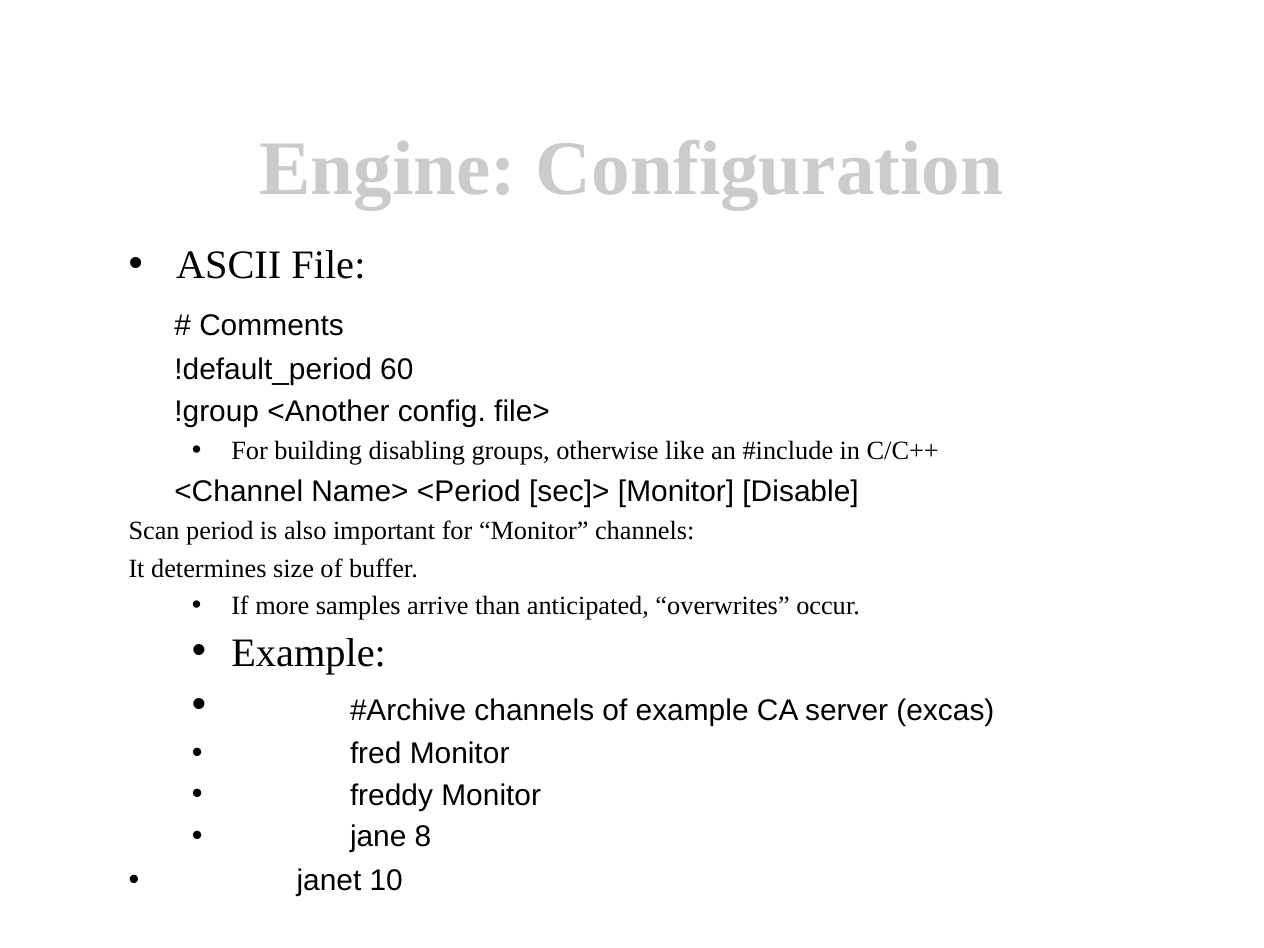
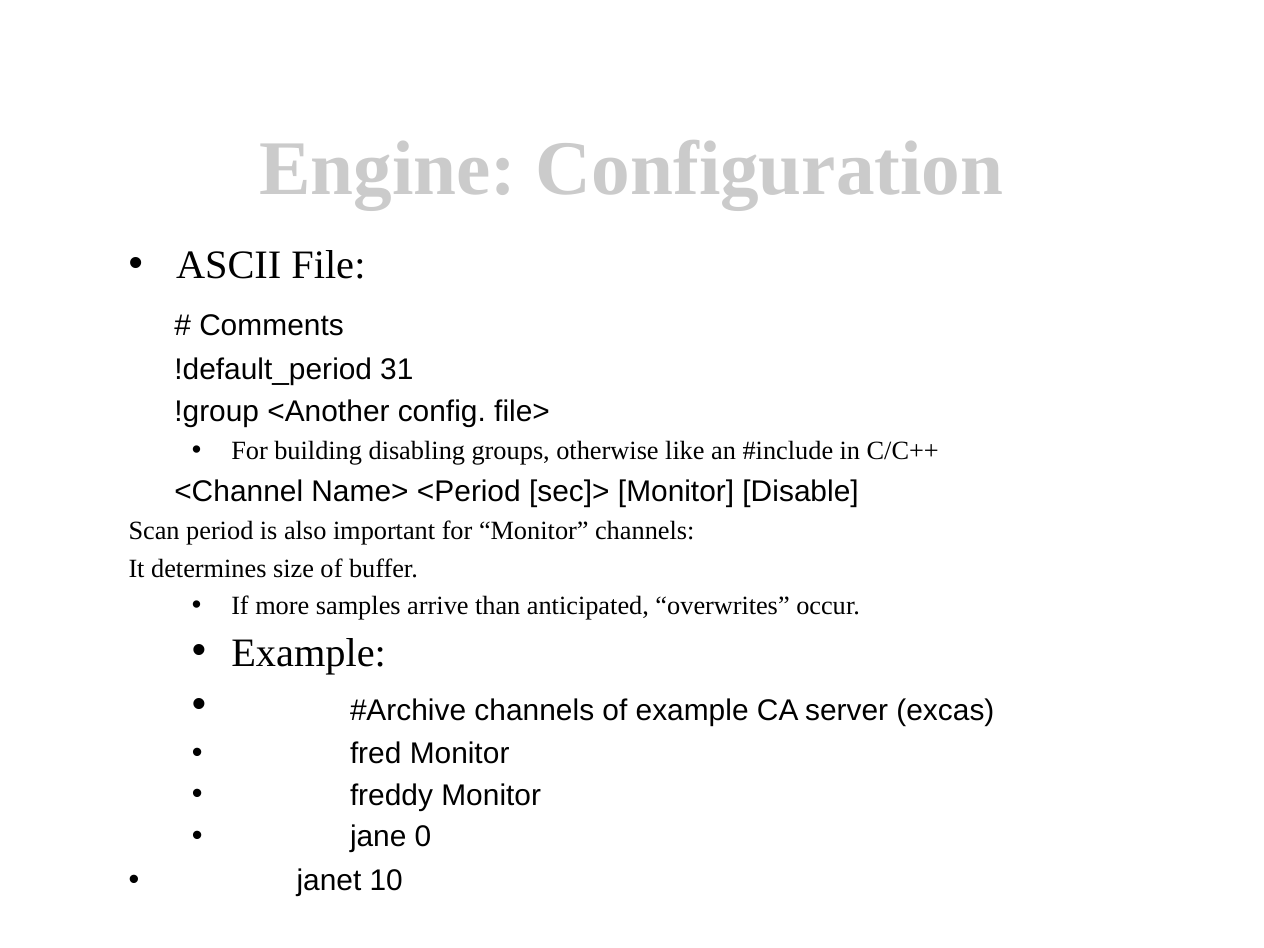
60: 60 -> 31
8: 8 -> 0
